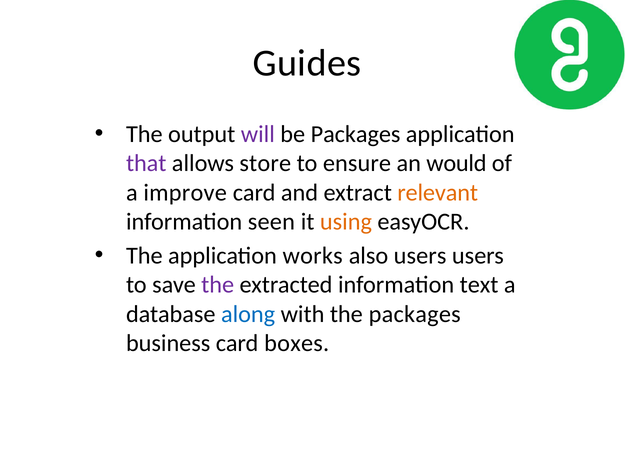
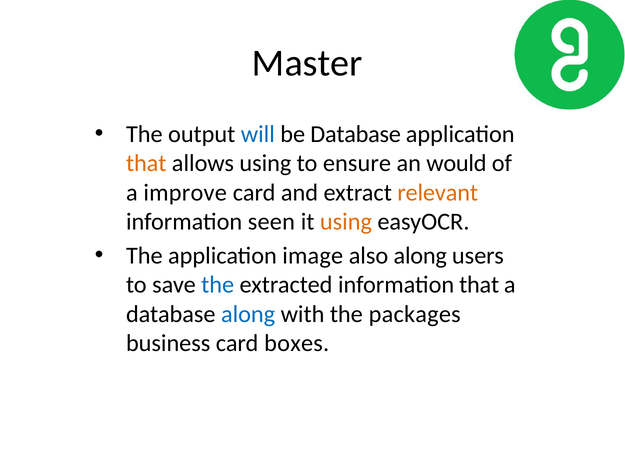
Guides: Guides -> Master
will colour: purple -> blue
be Packages: Packages -> Database
that at (146, 163) colour: purple -> orange
allows store: store -> using
works: works -> image
also users: users -> along
the at (218, 285) colour: purple -> blue
information text: text -> that
